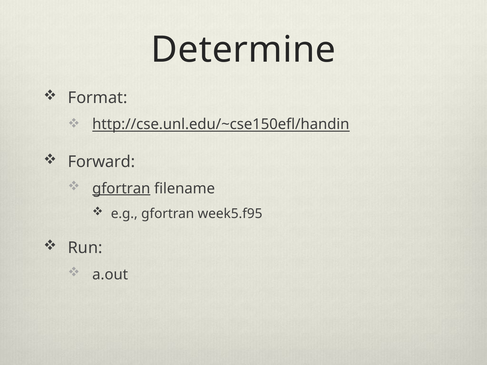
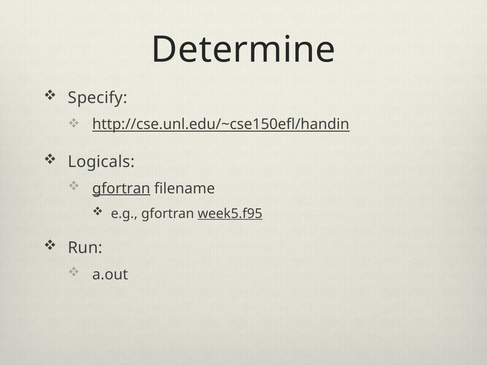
Format: Format -> Specify
Forward: Forward -> Logicals
week5.f95 underline: none -> present
